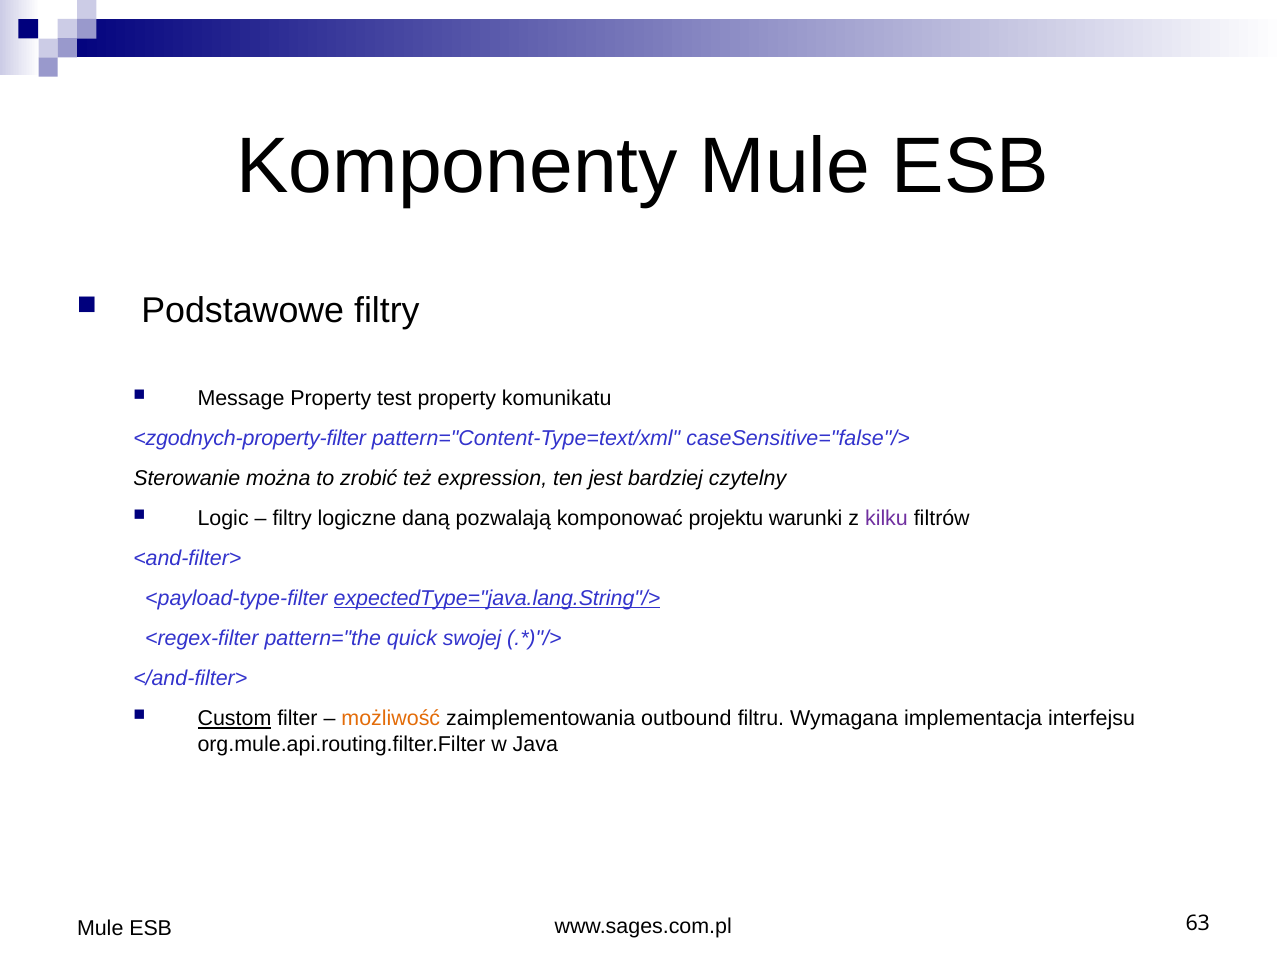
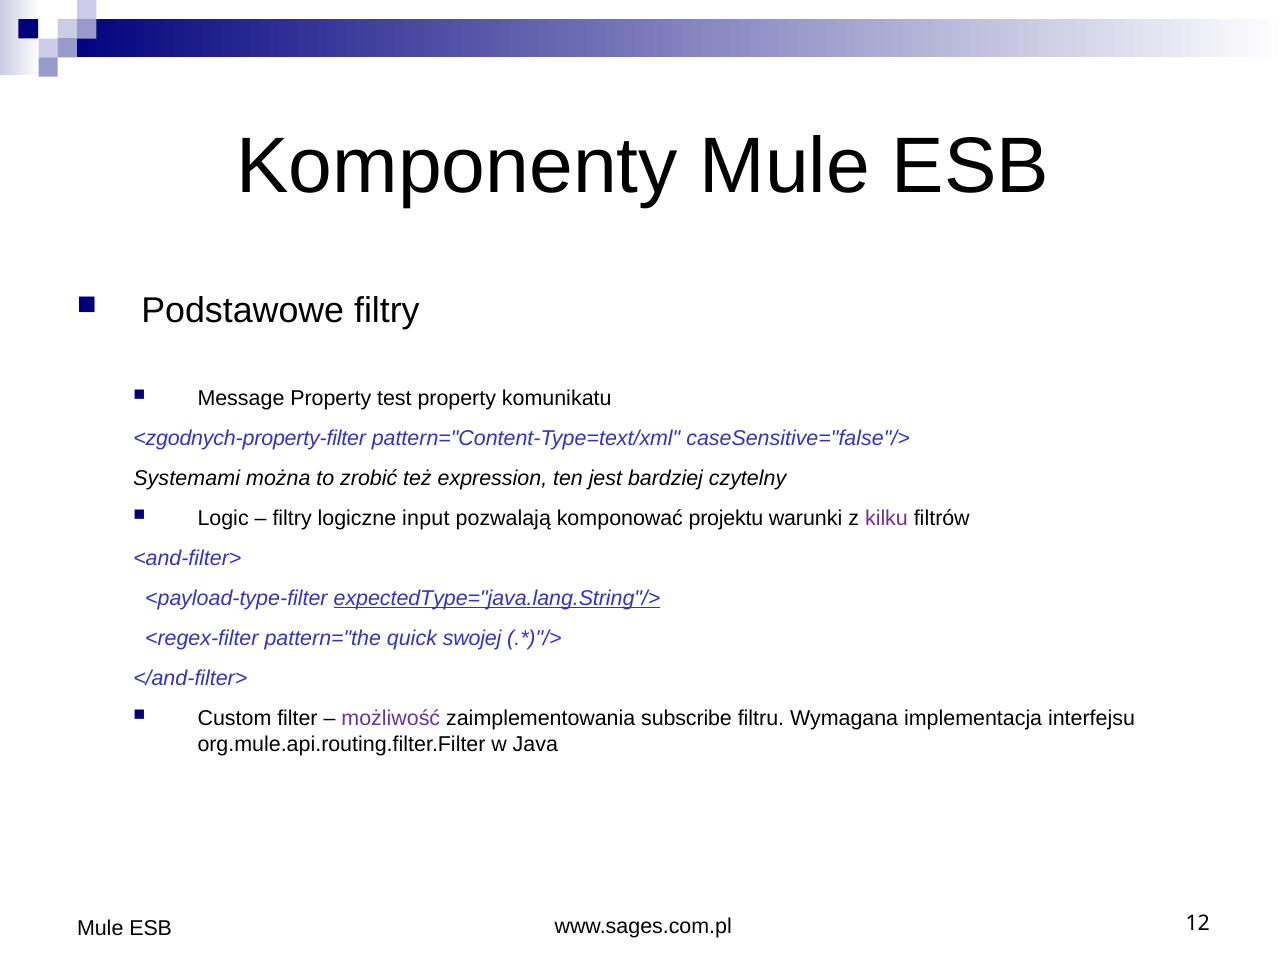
Sterowanie: Sterowanie -> Systemami
daną: daną -> input
Custom underline: present -> none
możliwość colour: orange -> purple
outbound: outbound -> subscribe
63: 63 -> 12
